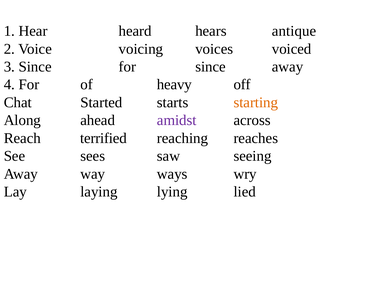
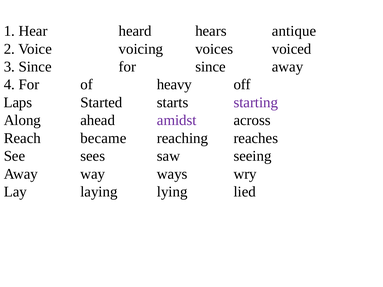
Chat: Chat -> Laps
starting colour: orange -> purple
terrified: terrified -> became
